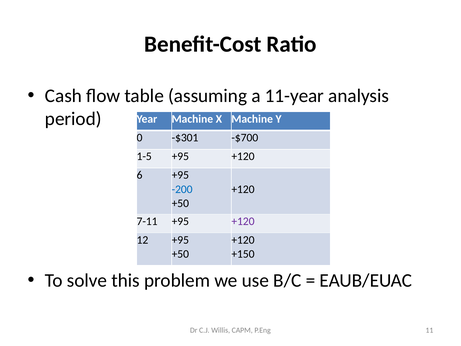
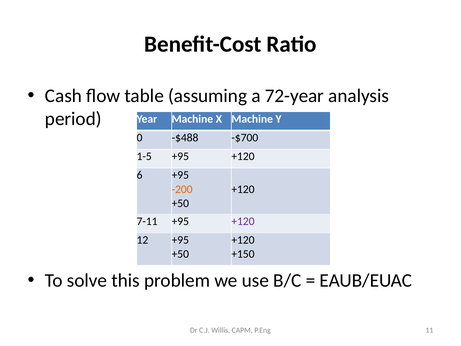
11-year: 11-year -> 72-year
-$301: -$301 -> -$488
-200 colour: blue -> orange
